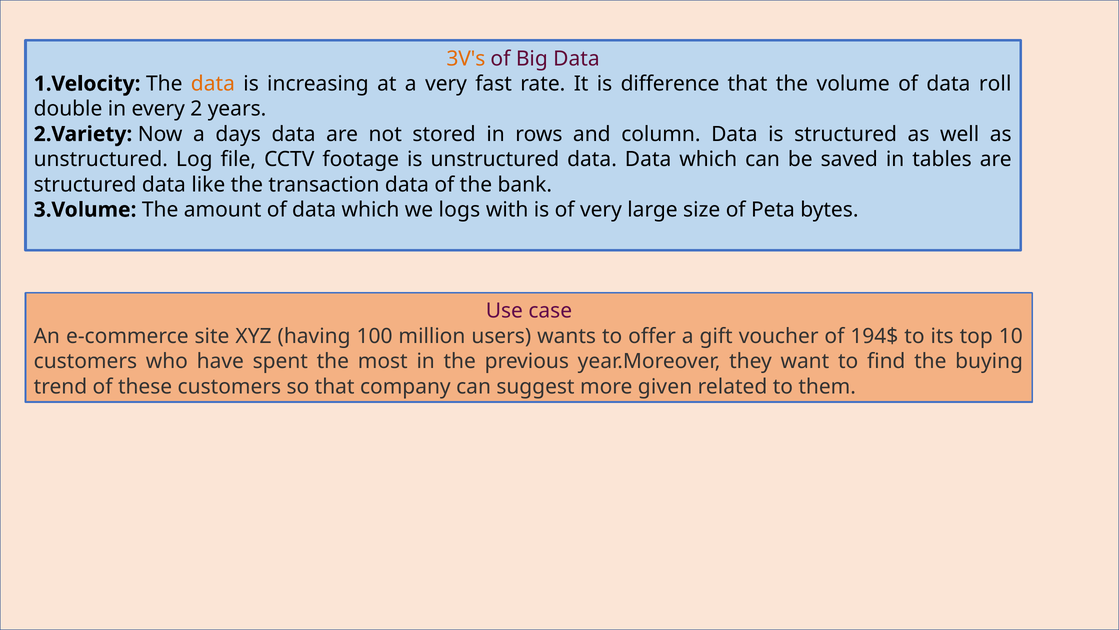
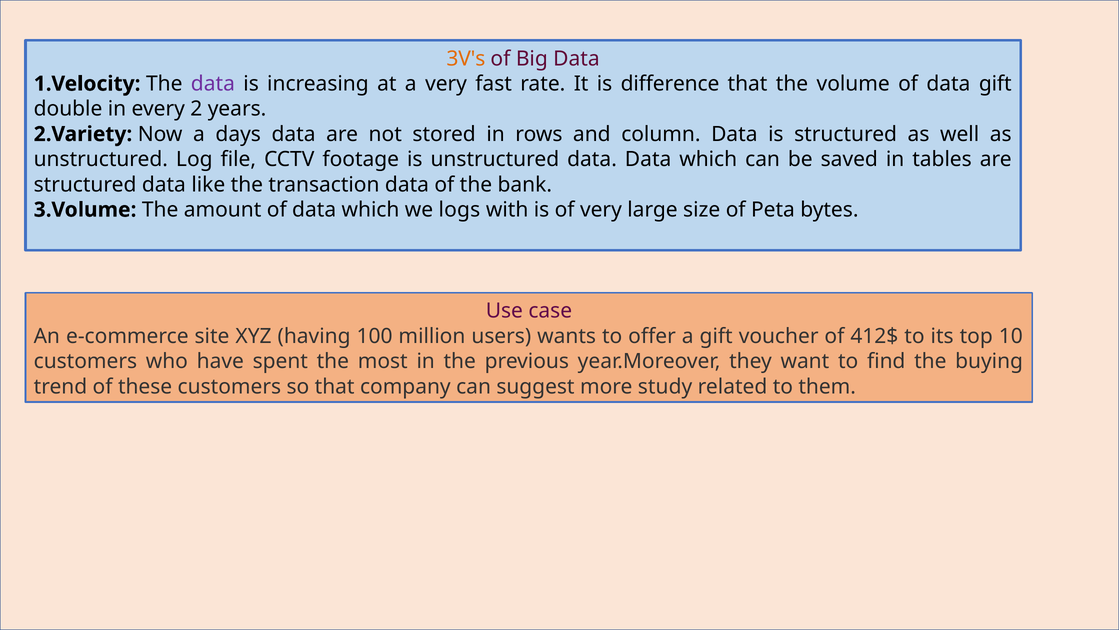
data at (213, 84) colour: orange -> purple
data roll: roll -> gift
194$: 194$ -> 412$
given: given -> study
